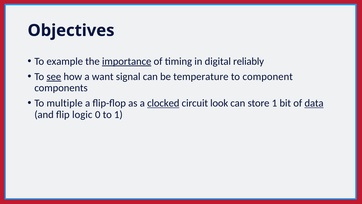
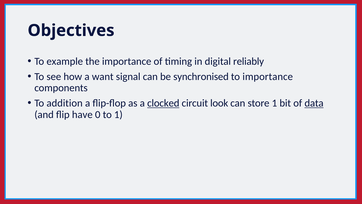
importance at (127, 61) underline: present -> none
see underline: present -> none
temperature: temperature -> synchronised
to component: component -> importance
multiple: multiple -> addition
logic: logic -> have
